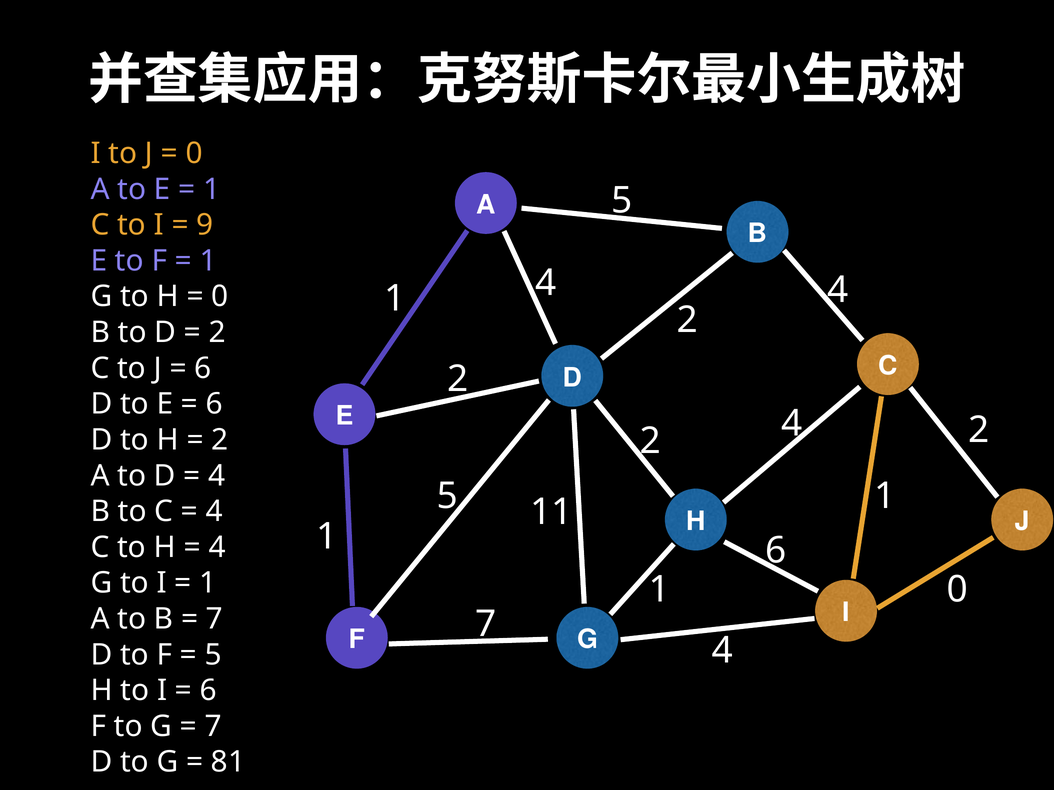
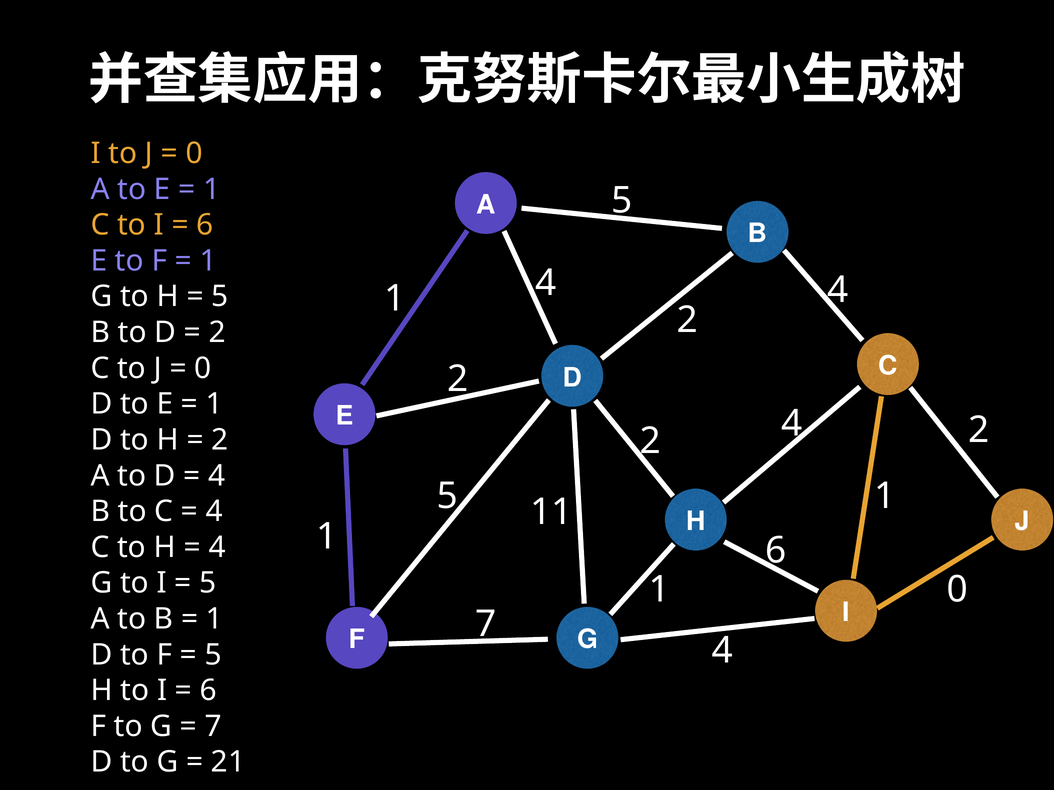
9 at (205, 225): 9 -> 6
0 at (220, 297): 0 -> 5
6 at (203, 368): 6 -> 0
6 at (214, 404): 6 -> 1
1 at (208, 583): 1 -> 5
7 at (214, 619): 7 -> 1
81: 81 -> 21
